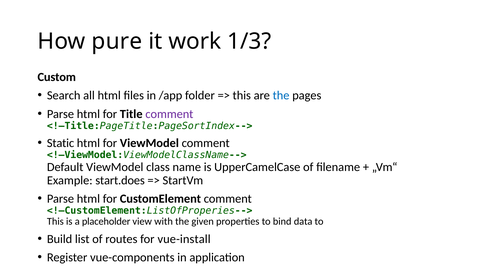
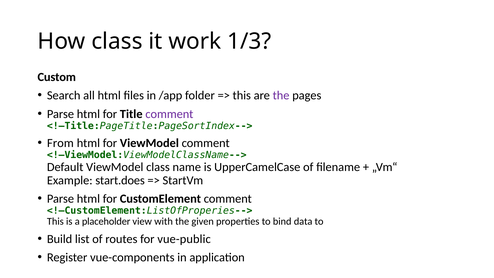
How pure: pure -> class
the at (281, 95) colour: blue -> purple
Static: Static -> From
vue-install: vue-install -> vue-public
